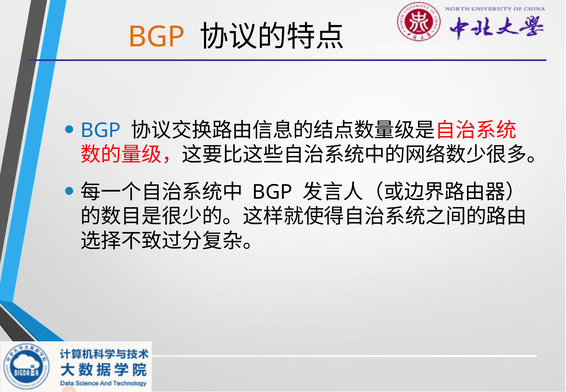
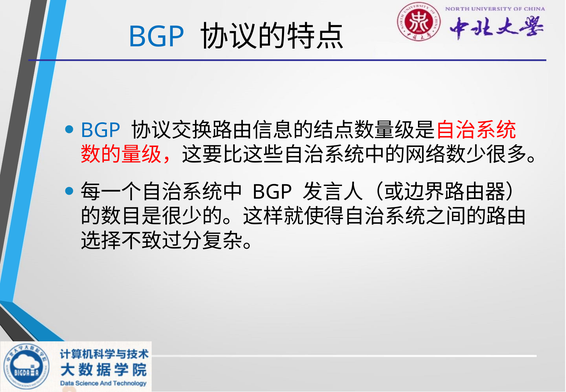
BGP at (156, 37) colour: orange -> blue
